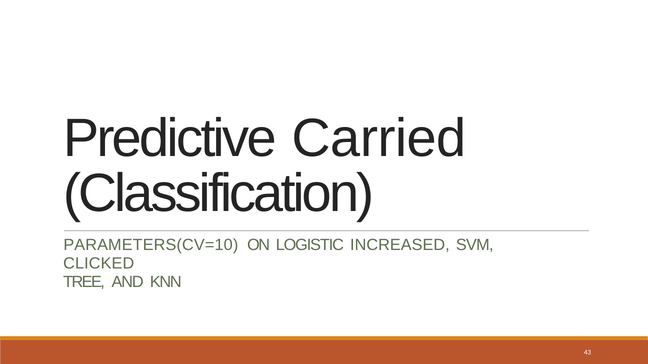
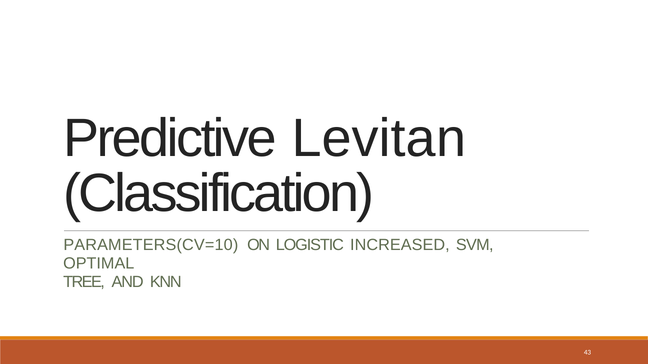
Carried: Carried -> Levitan
CLICKED: CLICKED -> OPTIMAL
